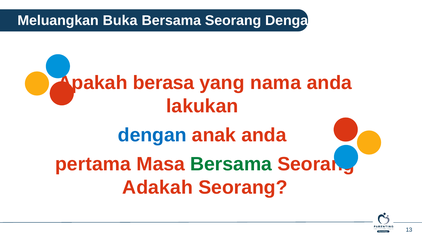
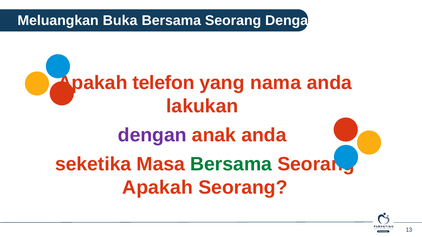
berasa: berasa -> telefon
dengan at (152, 135) colour: blue -> purple
pertama: pertama -> seketika
Adakah at (158, 188): Adakah -> Apakah
